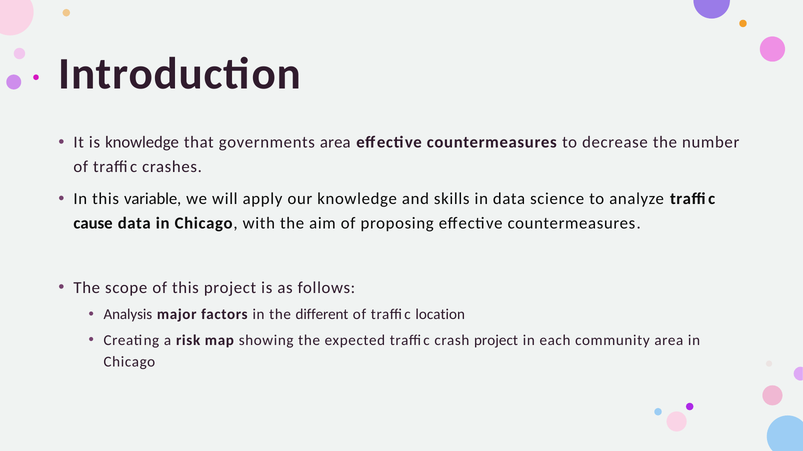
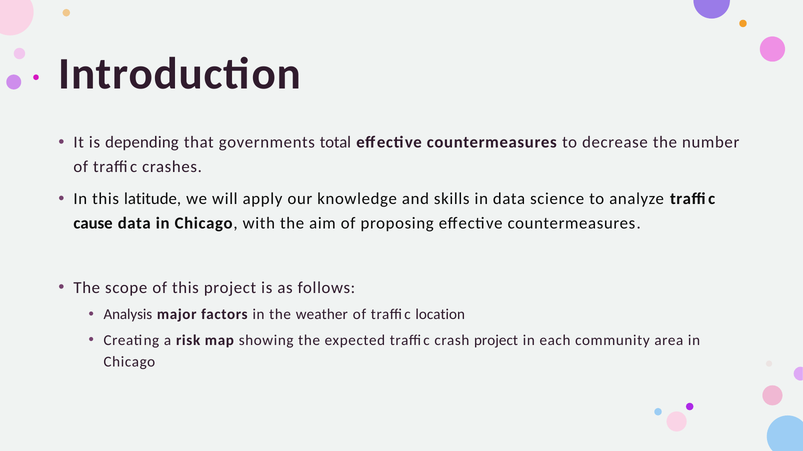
is knowledge: knowledge -> depending
governments area: area -> total
variable: variable -> latitude
different: different -> weather
